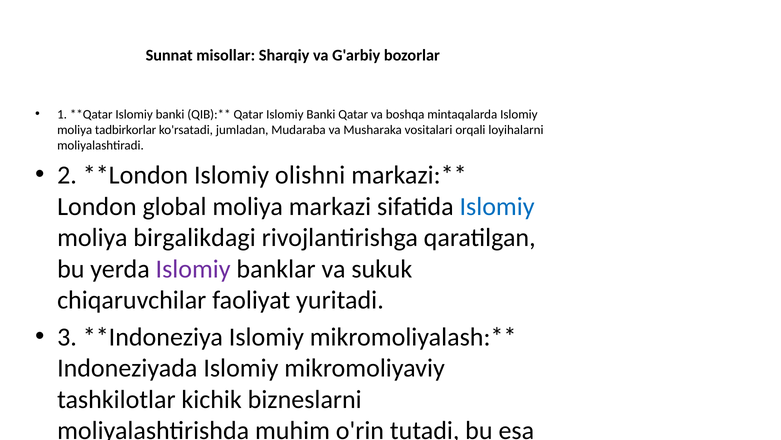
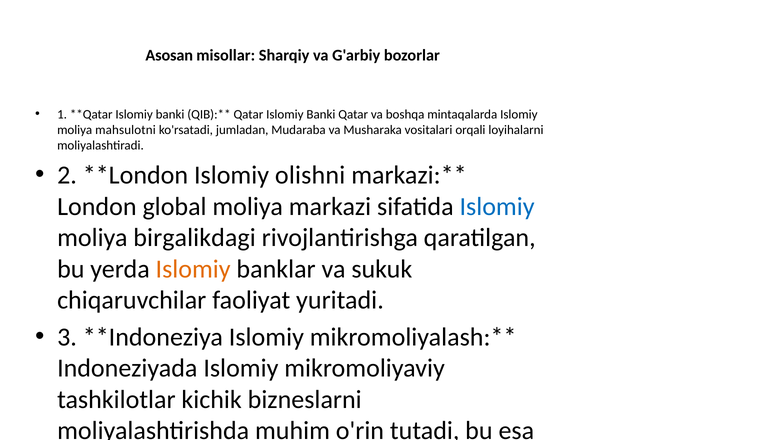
Sunnat: Sunnat -> Asosan
tadbirkorlar: tadbirkorlar -> mahsulotni
Islomiy at (193, 269) colour: purple -> orange
